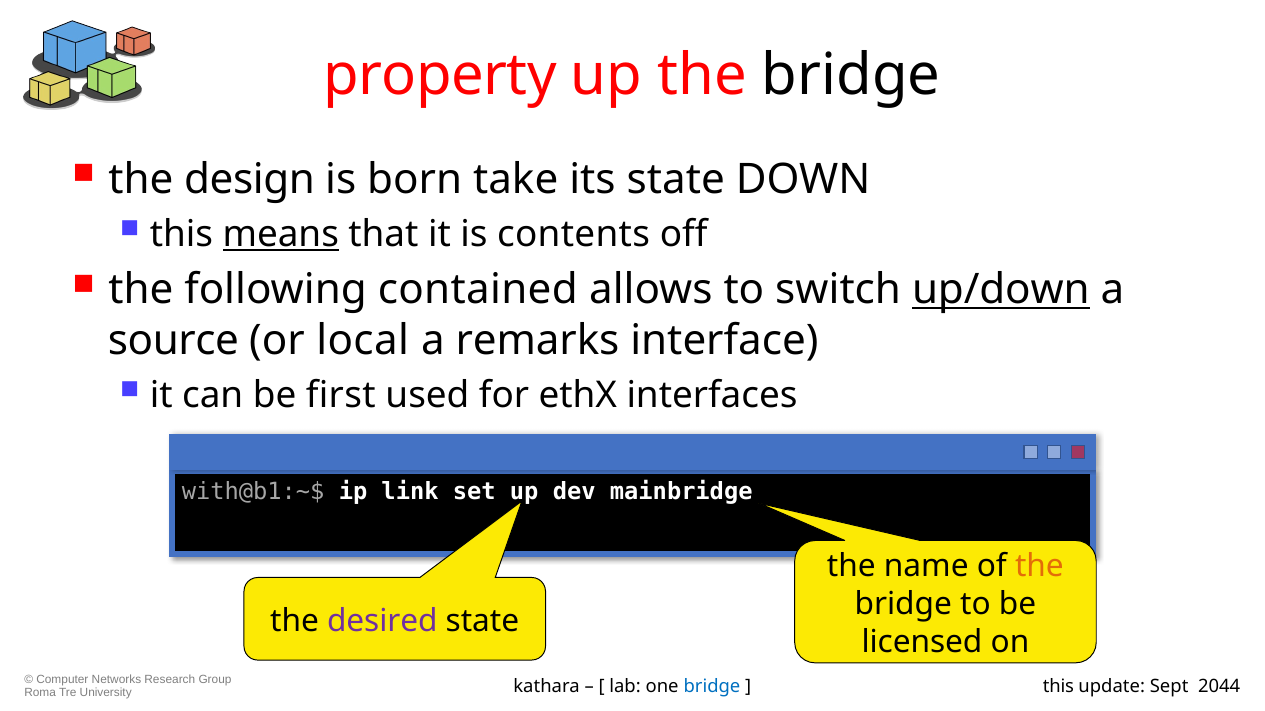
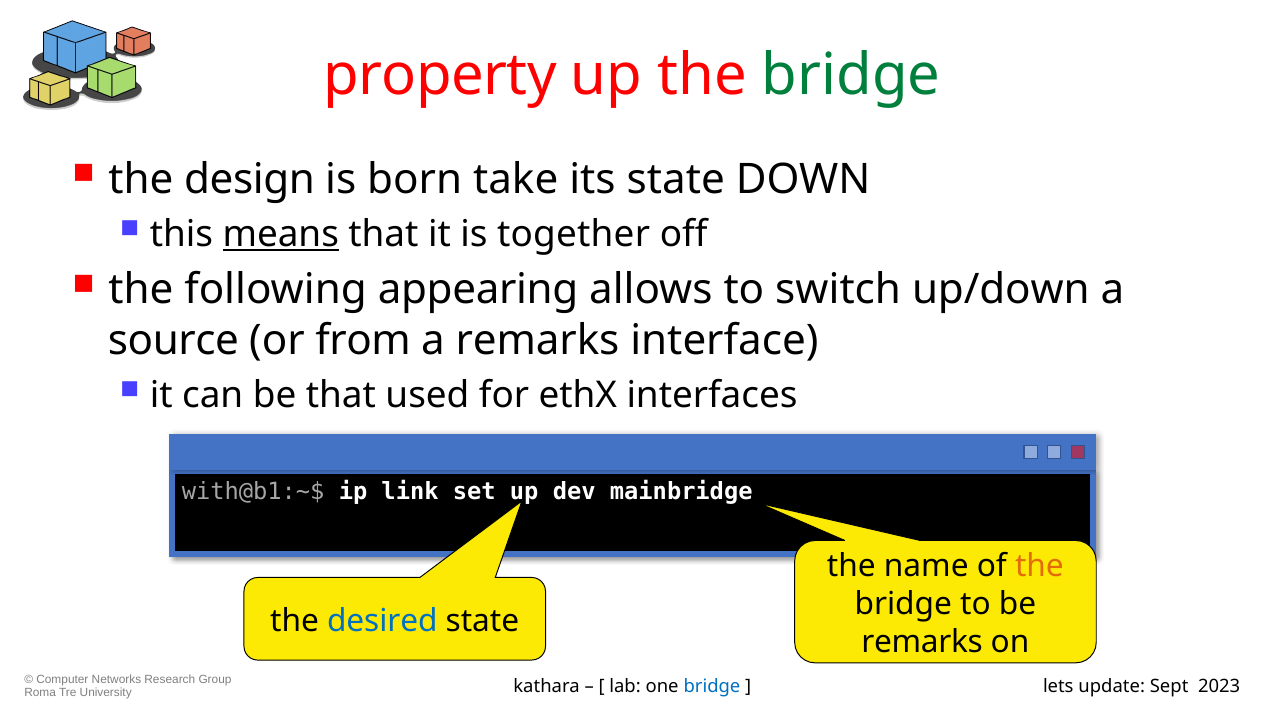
bridge at (851, 75) colour: black -> green
contents: contents -> together
contained: contained -> appearing
up/down underline: present -> none
local: local -> from
be first: first -> that
desired colour: purple -> blue
licensed at (922, 642): licensed -> remarks
this at (1058, 687): this -> lets
2044: 2044 -> 2023
